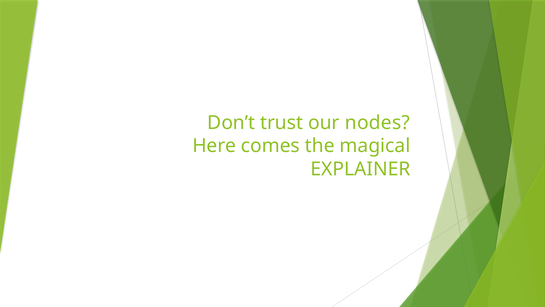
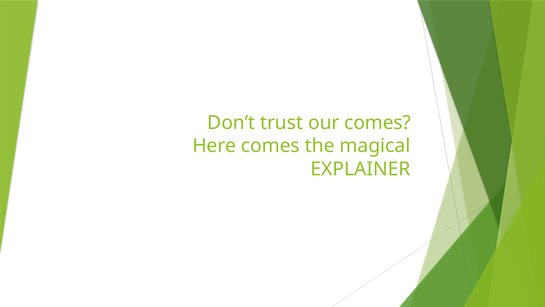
our nodes: nodes -> comes
